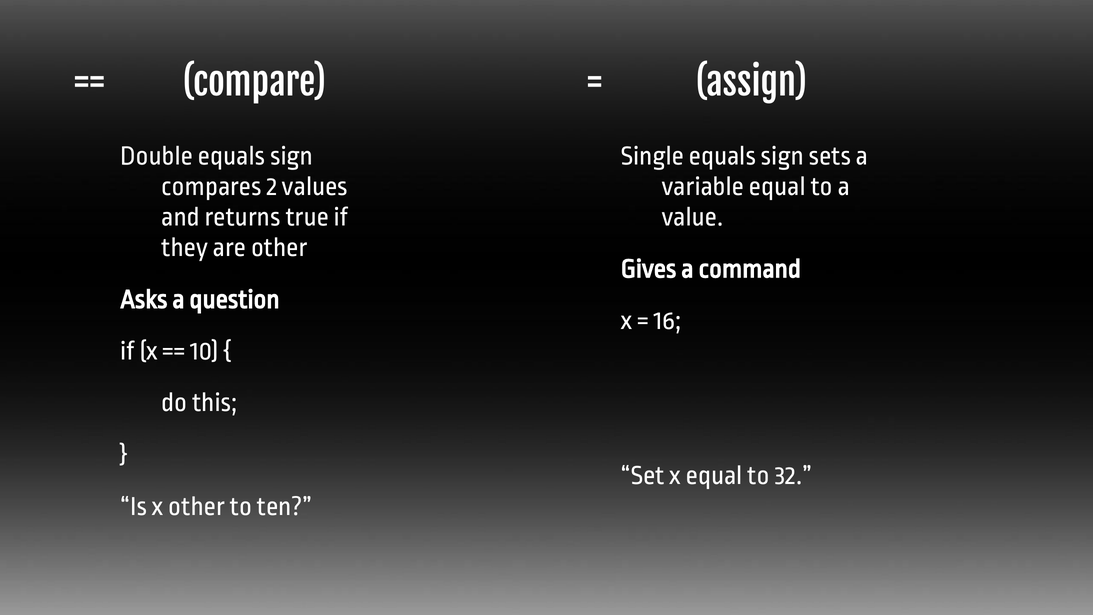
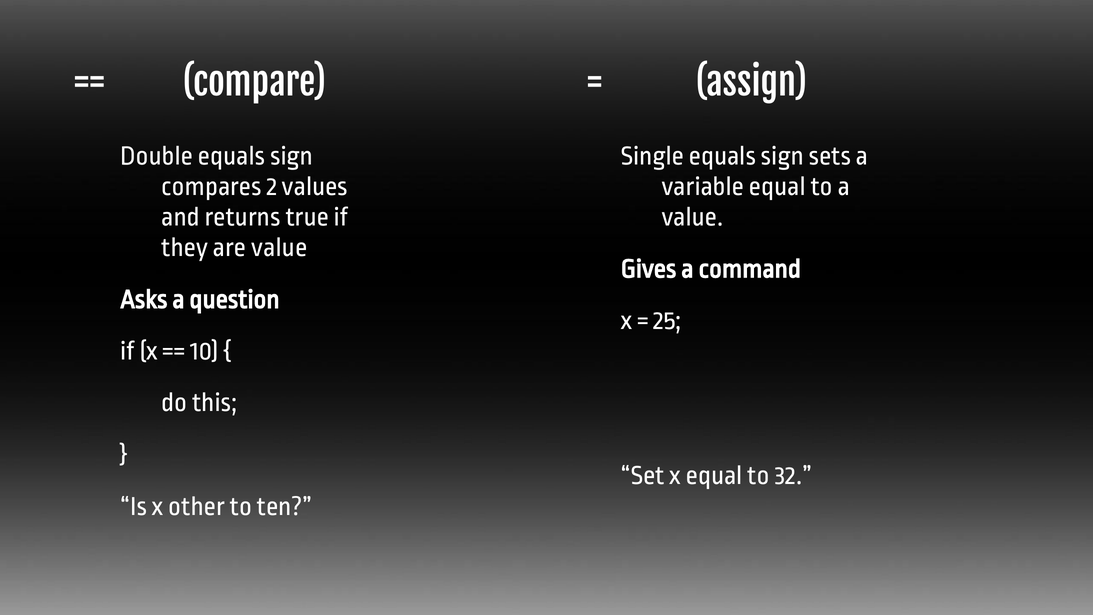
are other: other -> value
16: 16 -> 25
